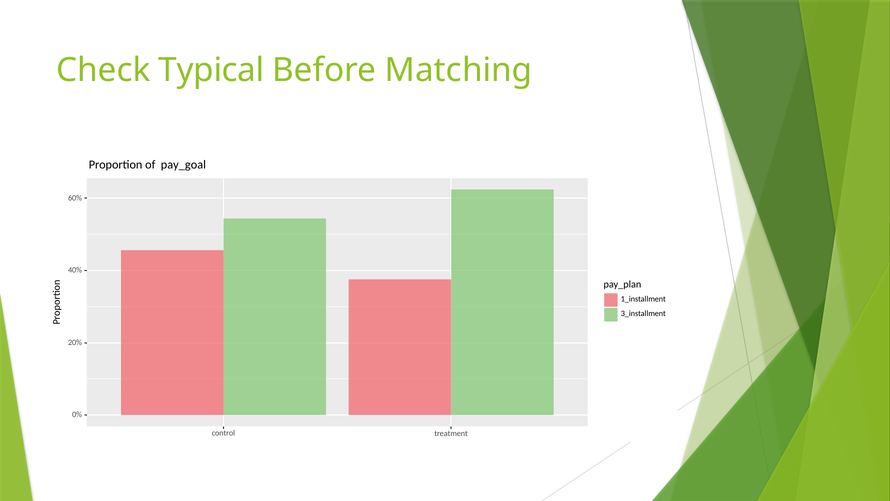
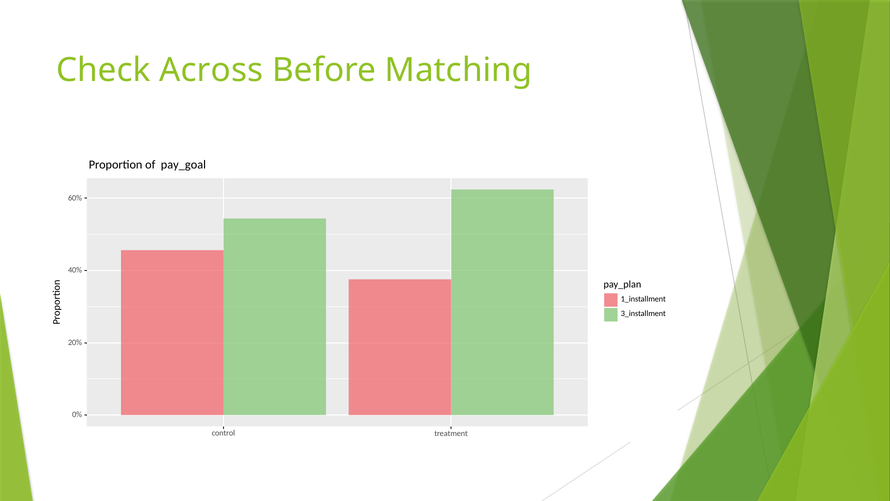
Typical: Typical -> Across
